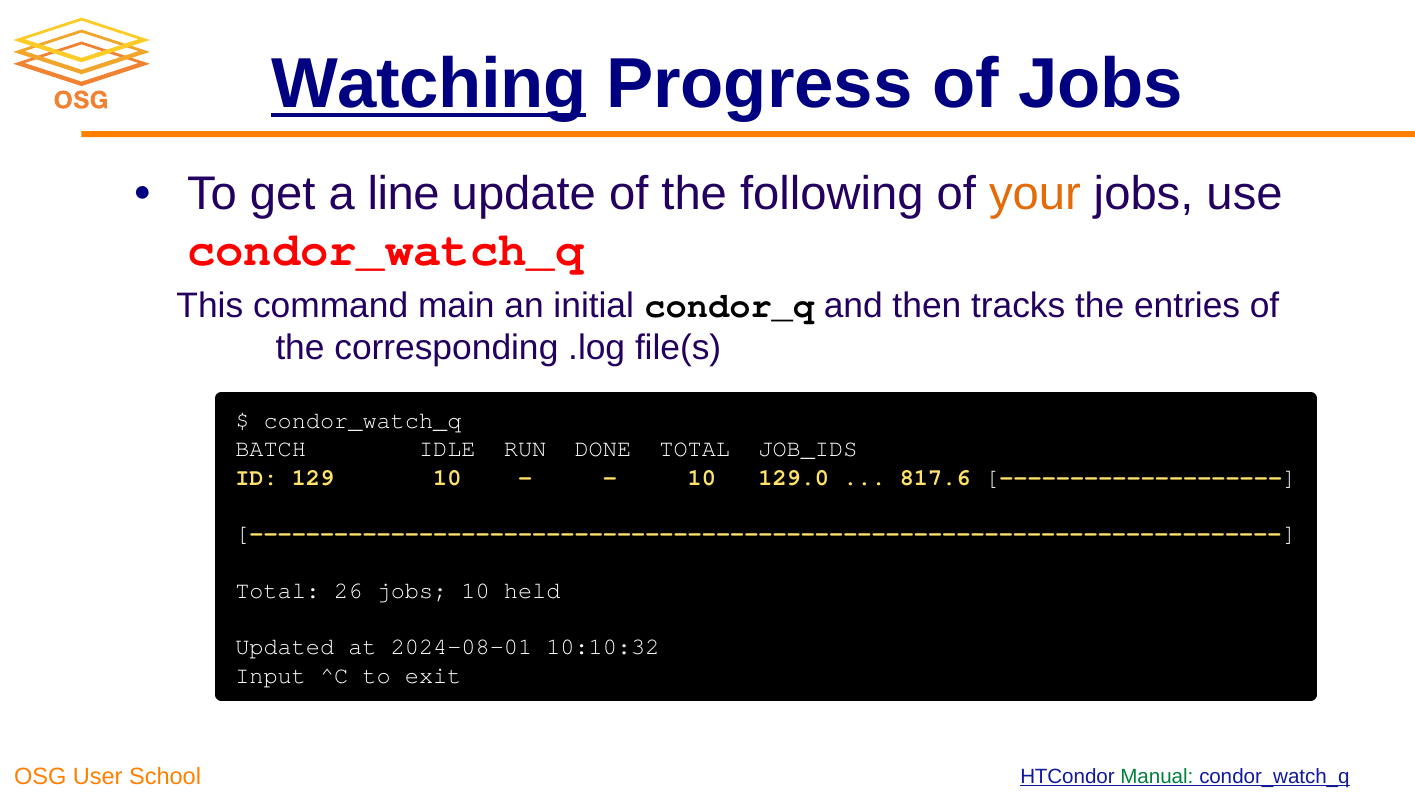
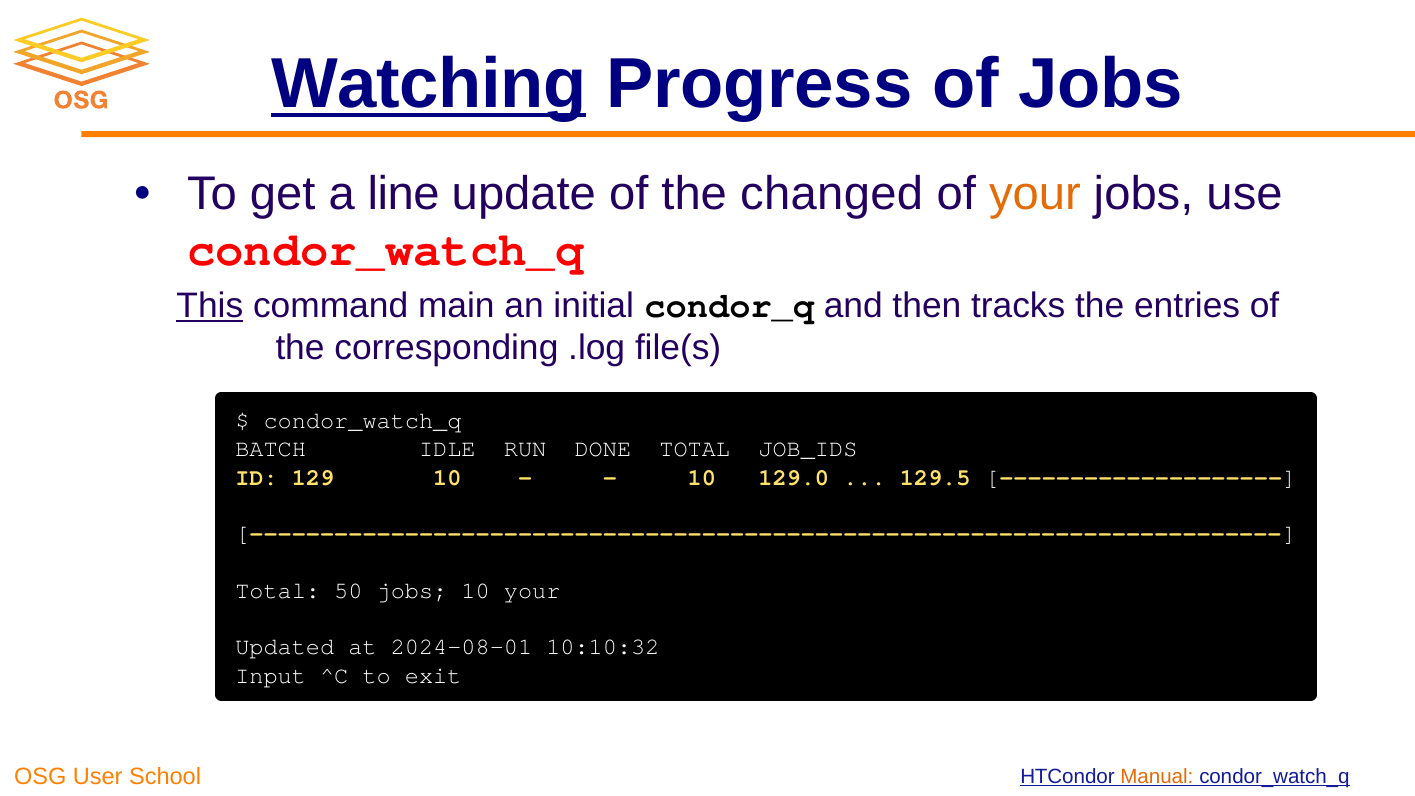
following: following -> changed
This underline: none -> present
817.6: 817.6 -> 129.5
26: 26 -> 50
10 held: held -> your
Manual colour: green -> orange
